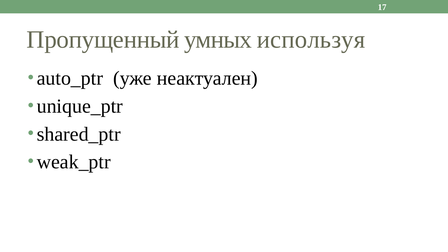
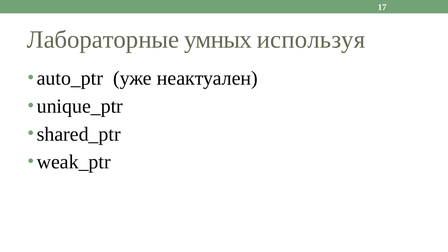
Пропущенный: Пропущенный -> Лабораторные
